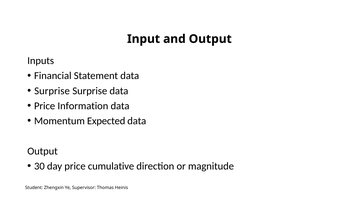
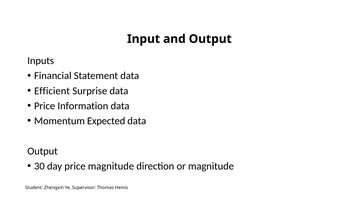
Surprise at (52, 91): Surprise -> Efficient
price cumulative: cumulative -> magnitude
